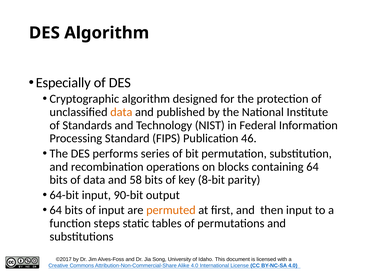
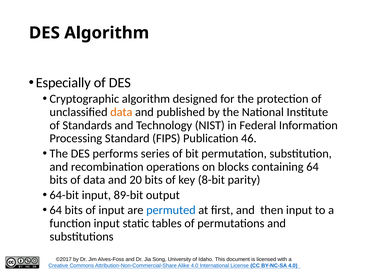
58: 58 -> 20
90-bit: 90-bit -> 89-bit
permuted colour: orange -> blue
function steps: steps -> input
